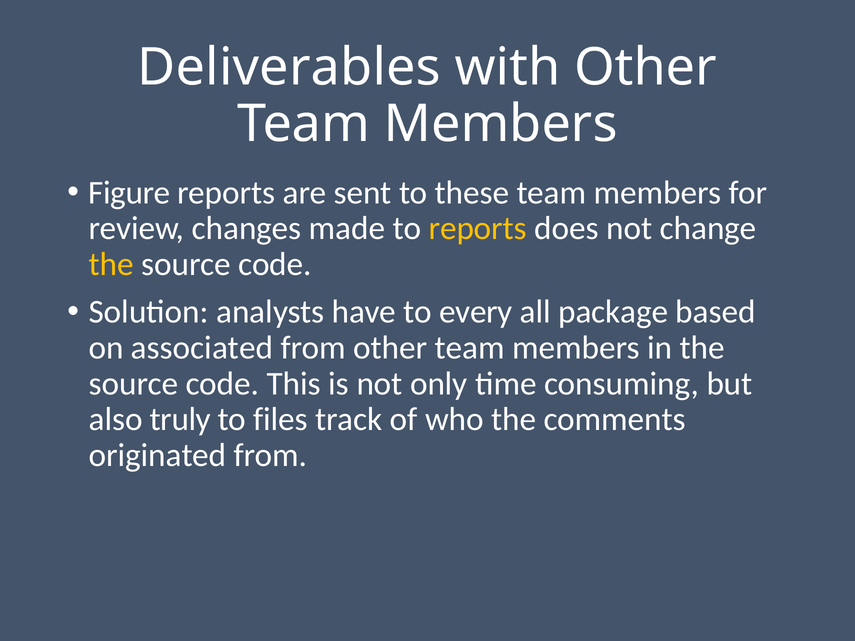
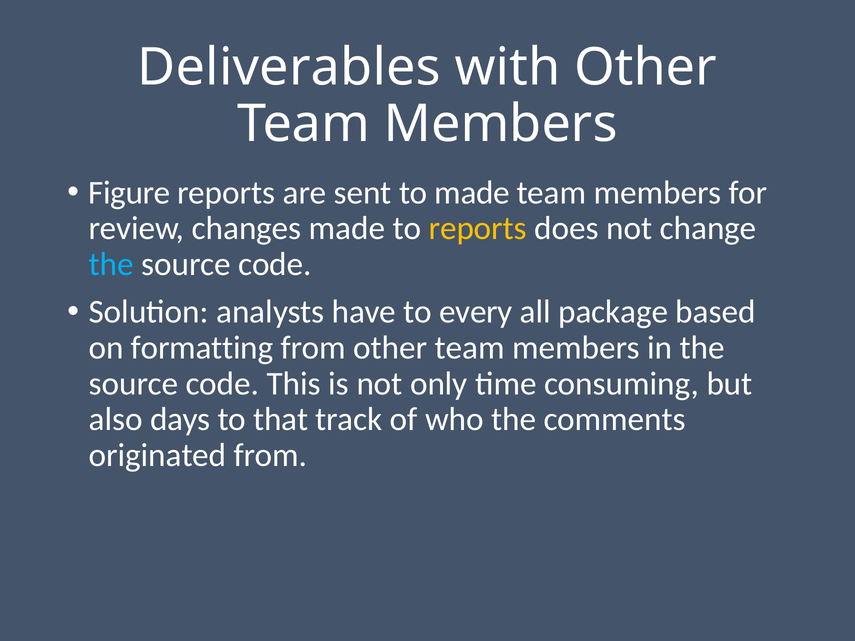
to these: these -> made
the at (111, 264) colour: yellow -> light blue
associated: associated -> formatting
truly: truly -> days
files: files -> that
